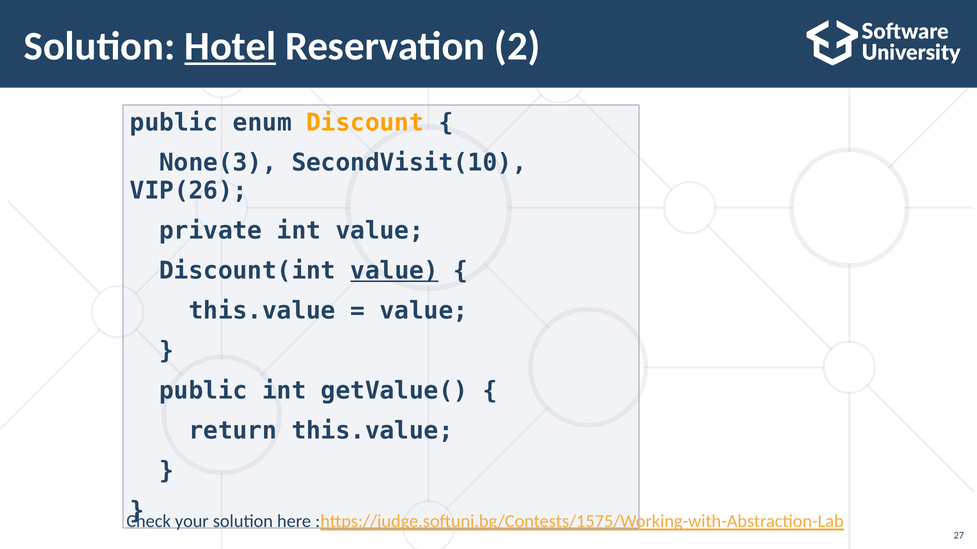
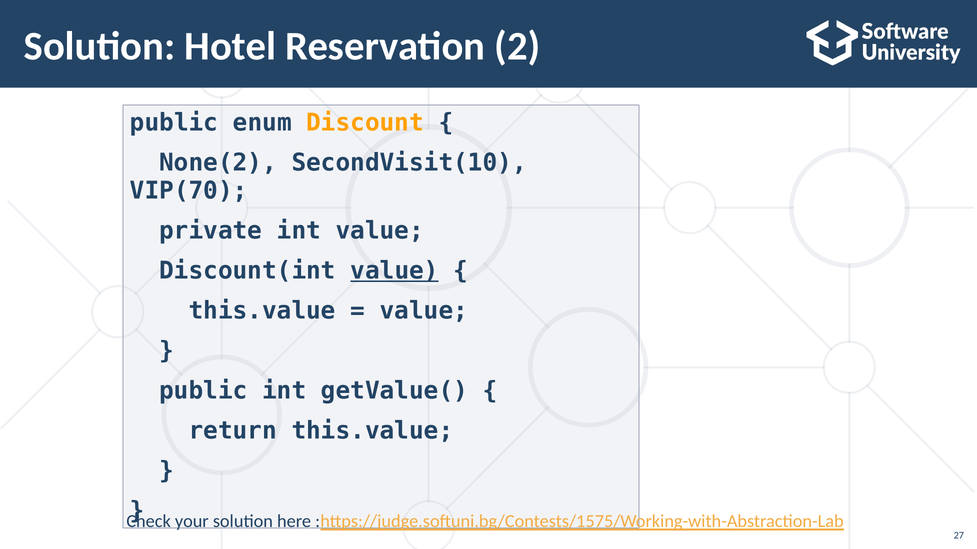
Hotel underline: present -> none
None(3: None(3 -> None(2
VIP(26: VIP(26 -> VIP(70
